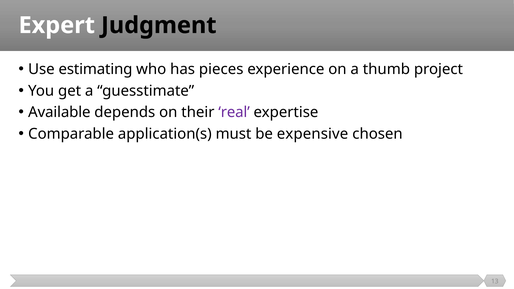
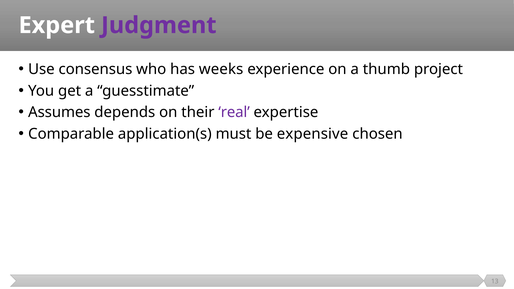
Judgment colour: black -> purple
estimating: estimating -> consensus
pieces: pieces -> weeks
Available: Available -> Assumes
